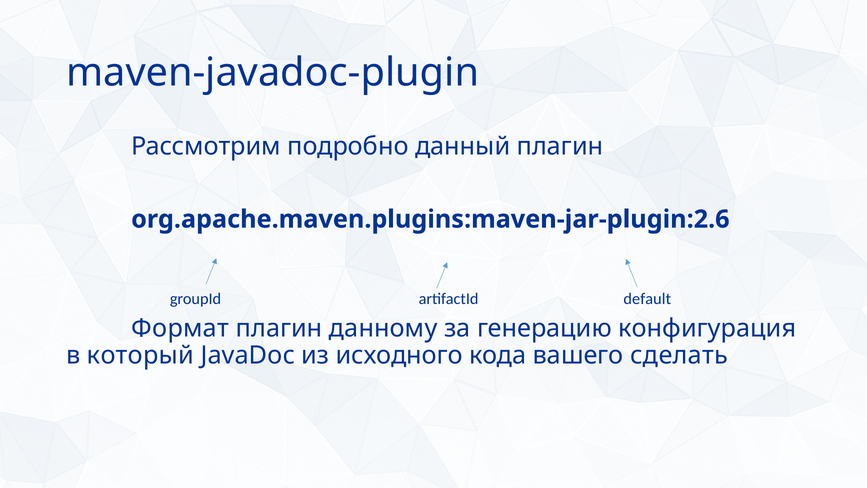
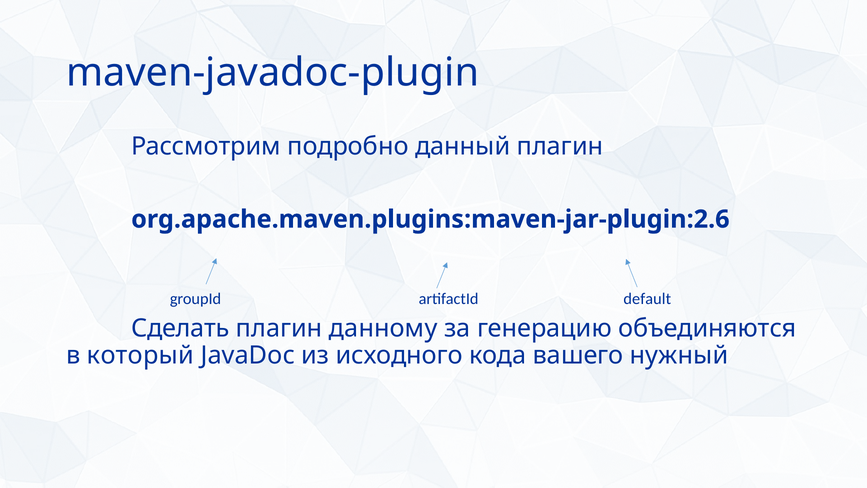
Формат: Формат -> Сделать
конфигурация: конфигурация -> объединяются
сделать: сделать -> нужный
